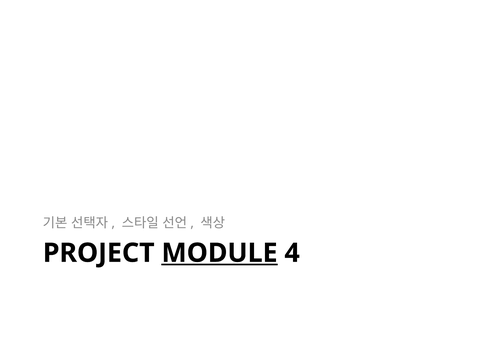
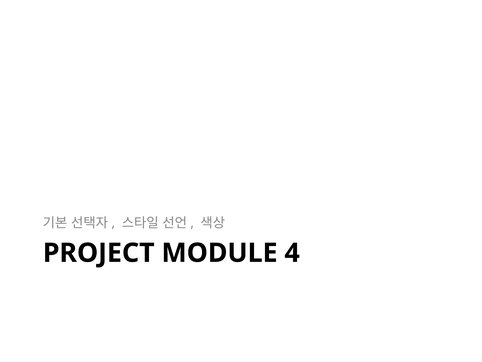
MODULE underline: present -> none
